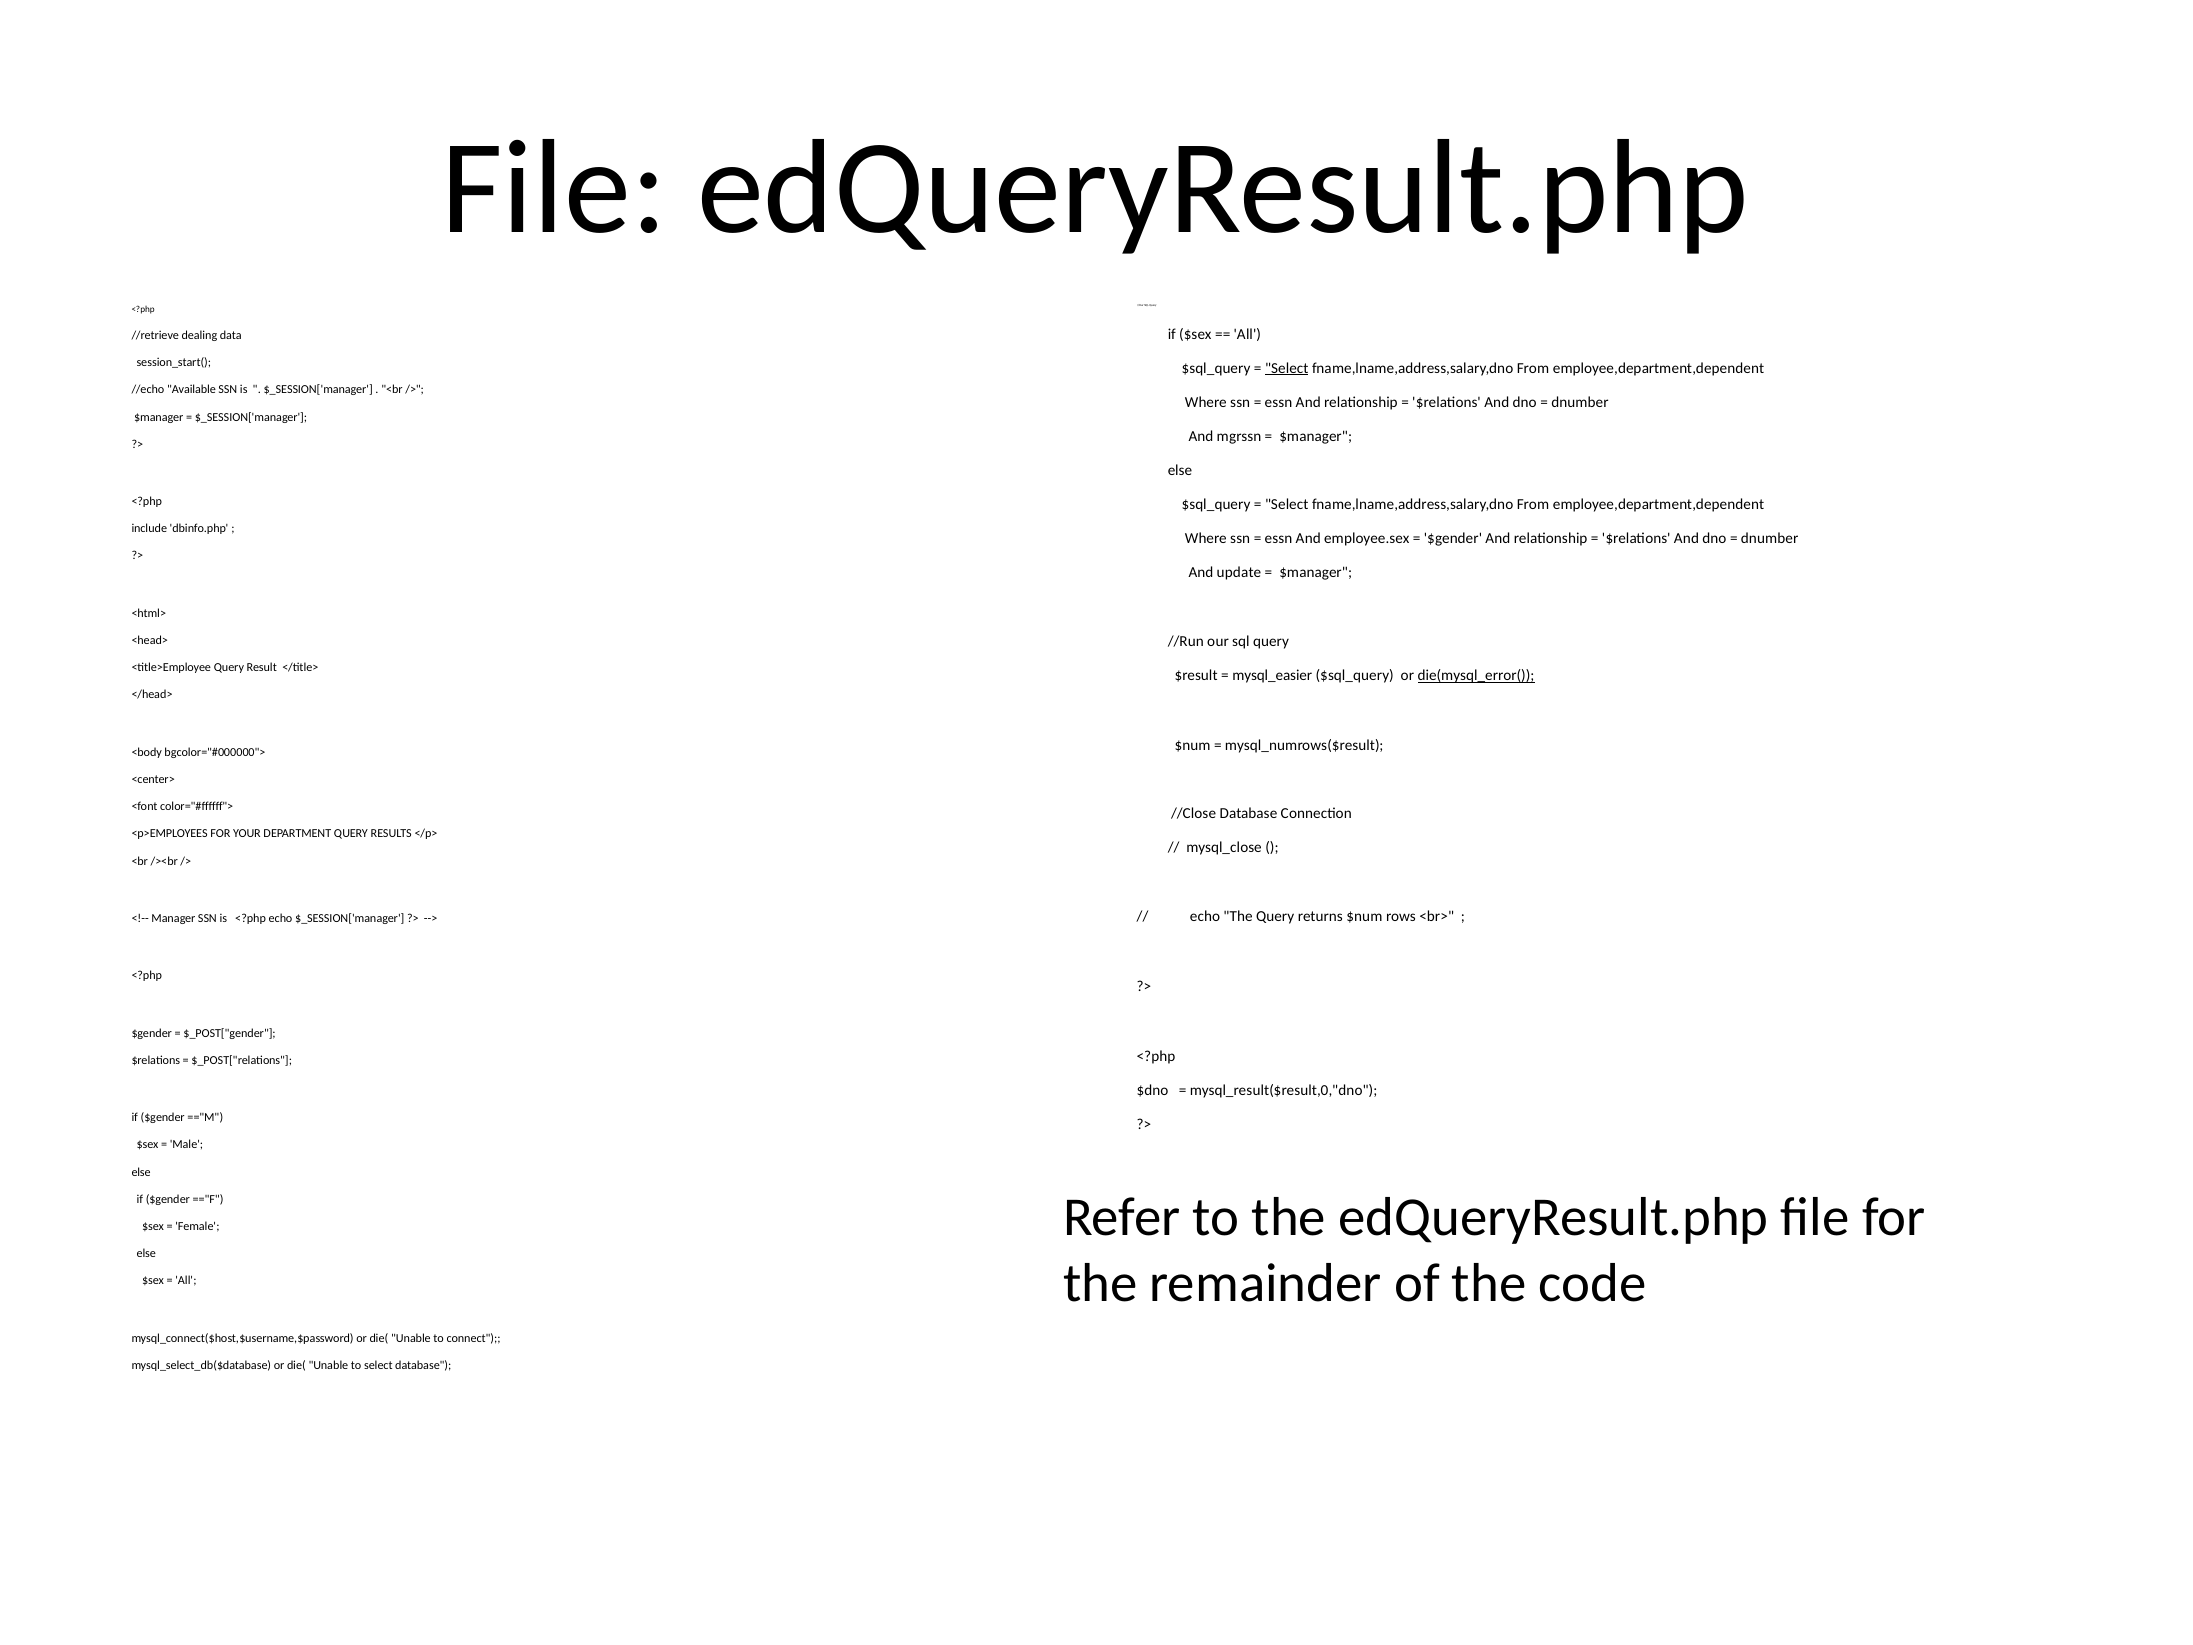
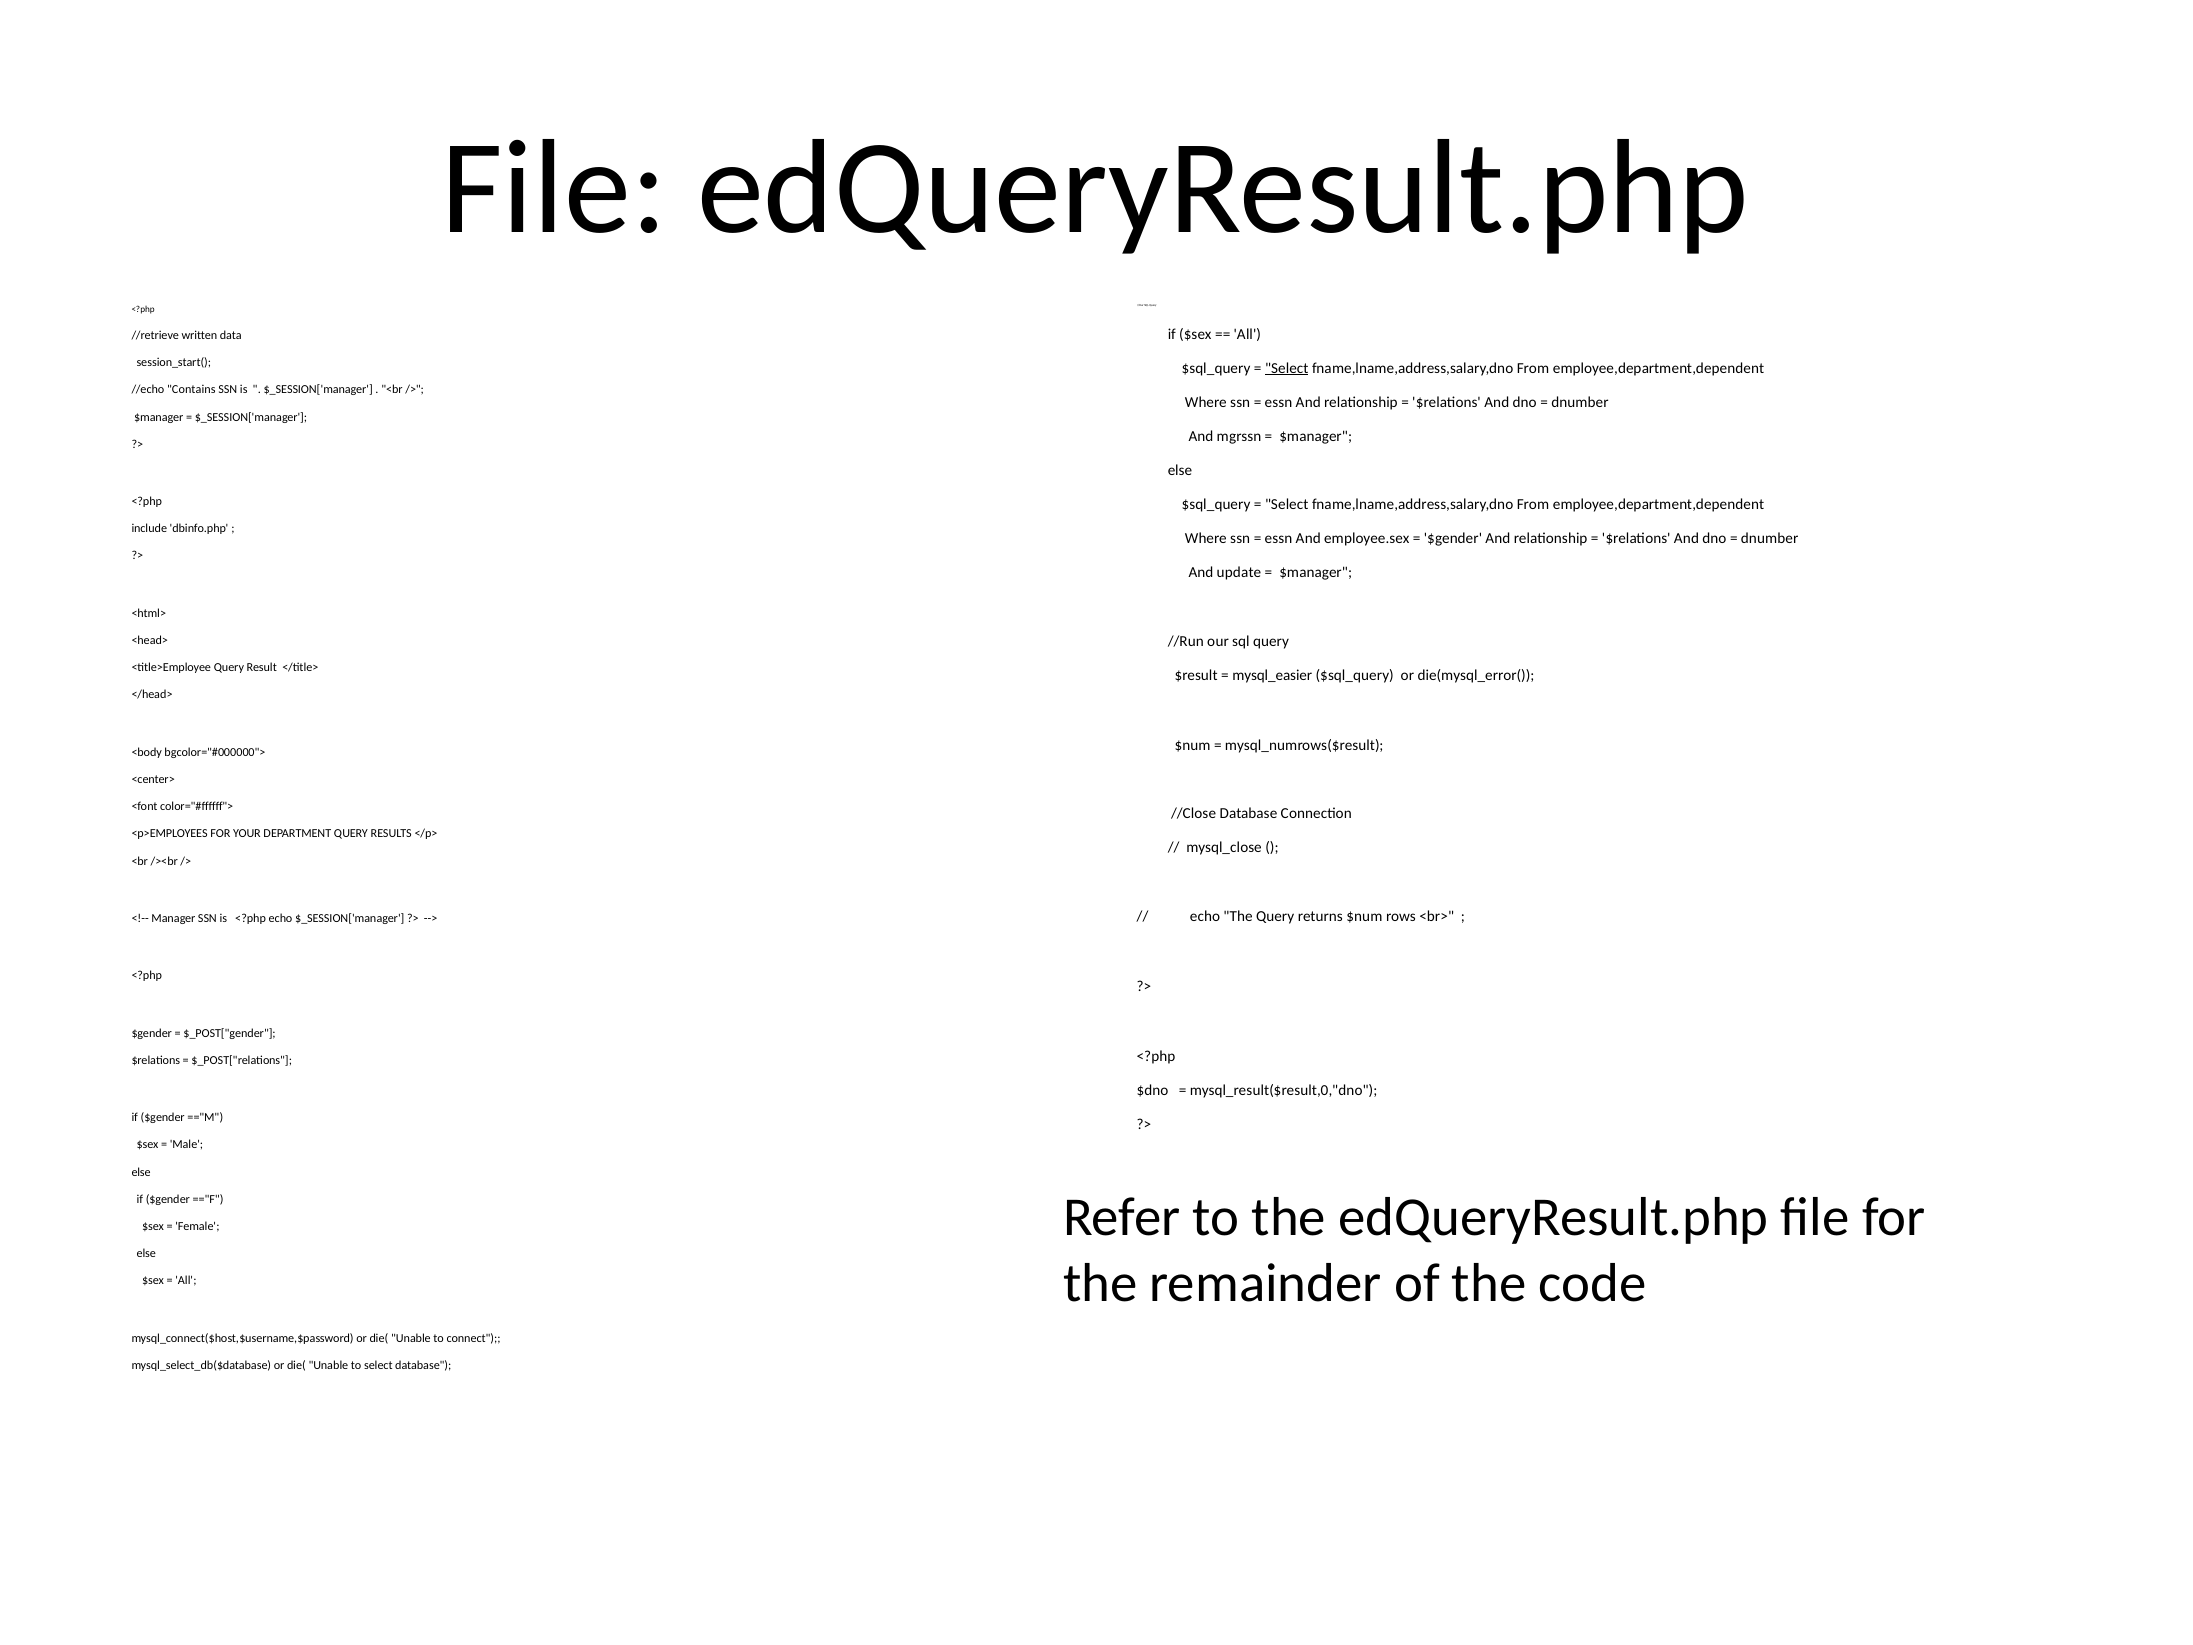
dealing: dealing -> written
Available: Available -> Contains
die(mysql_error( underline: present -> none
